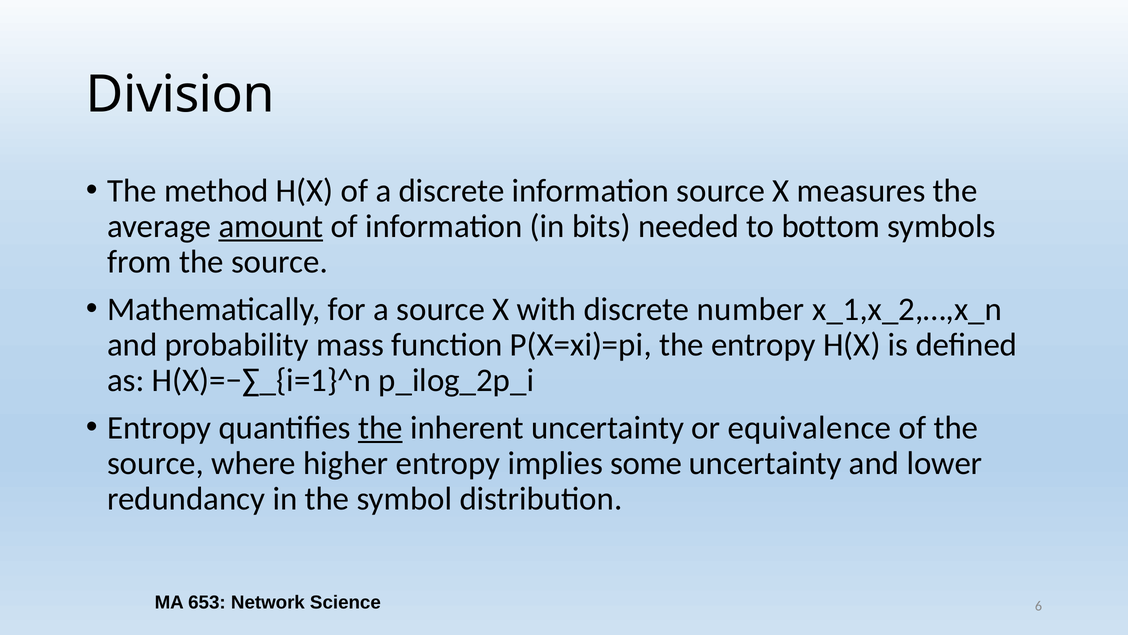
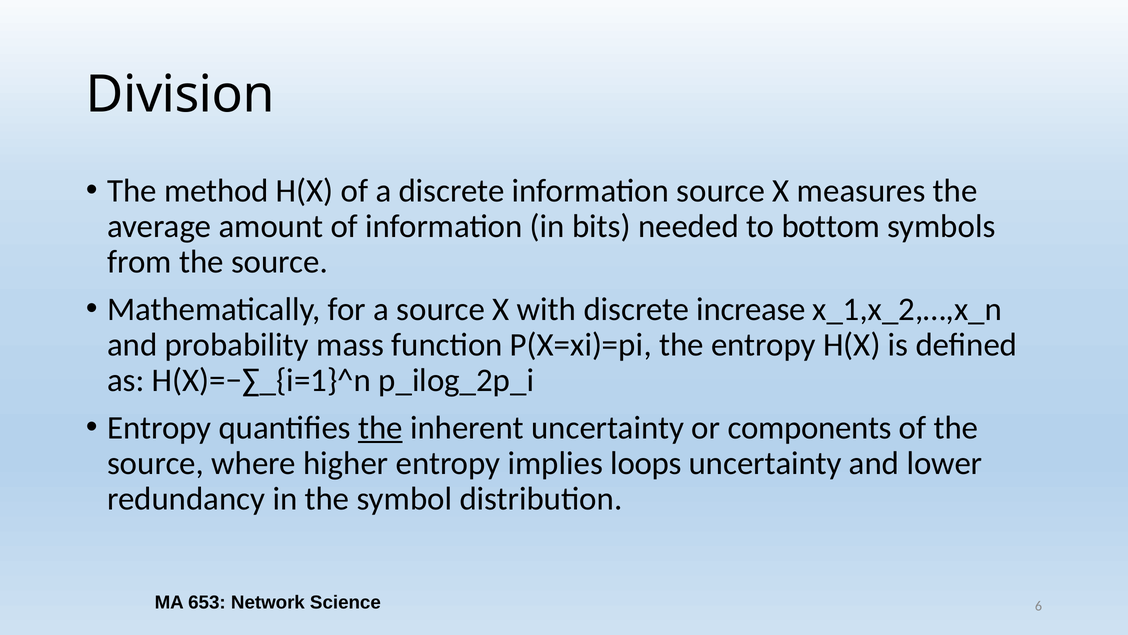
amount underline: present -> none
number: number -> increase
equivalence: equivalence -> components
some: some -> loops
